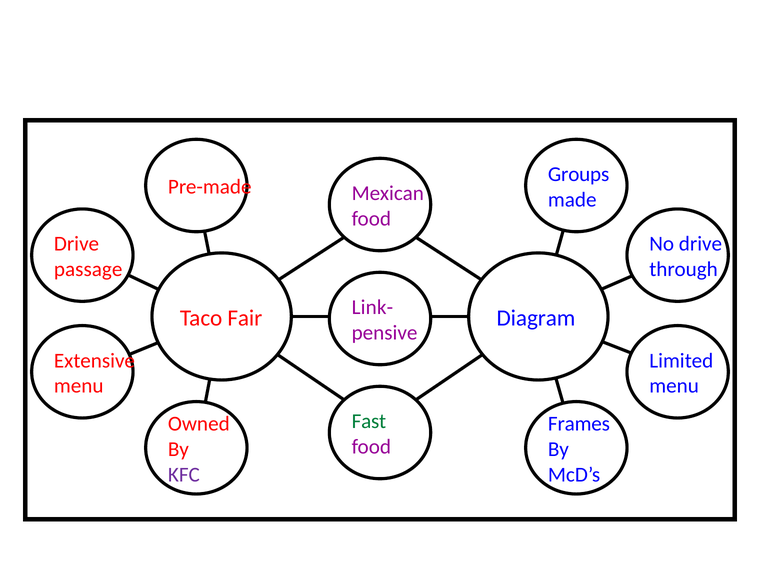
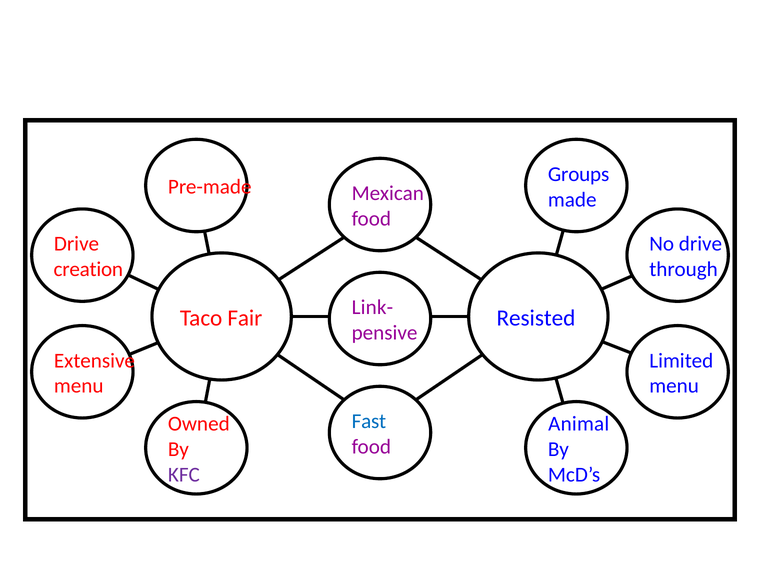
passage: passage -> creation
Diagram at (536, 318): Diagram -> Resisted
Fast colour: green -> blue
Frames: Frames -> Animal
